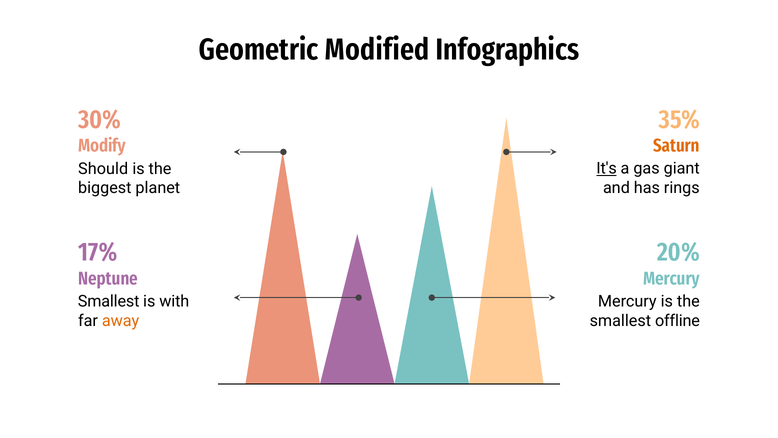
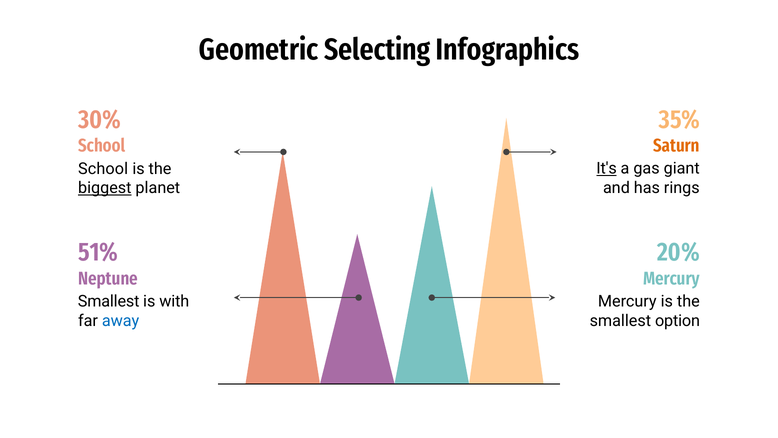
Modified: Modified -> Selecting
Modify at (102, 146): Modify -> School
Should at (103, 169): Should -> School
biggest underline: none -> present
17%: 17% -> 51%
away colour: orange -> blue
offline: offline -> option
